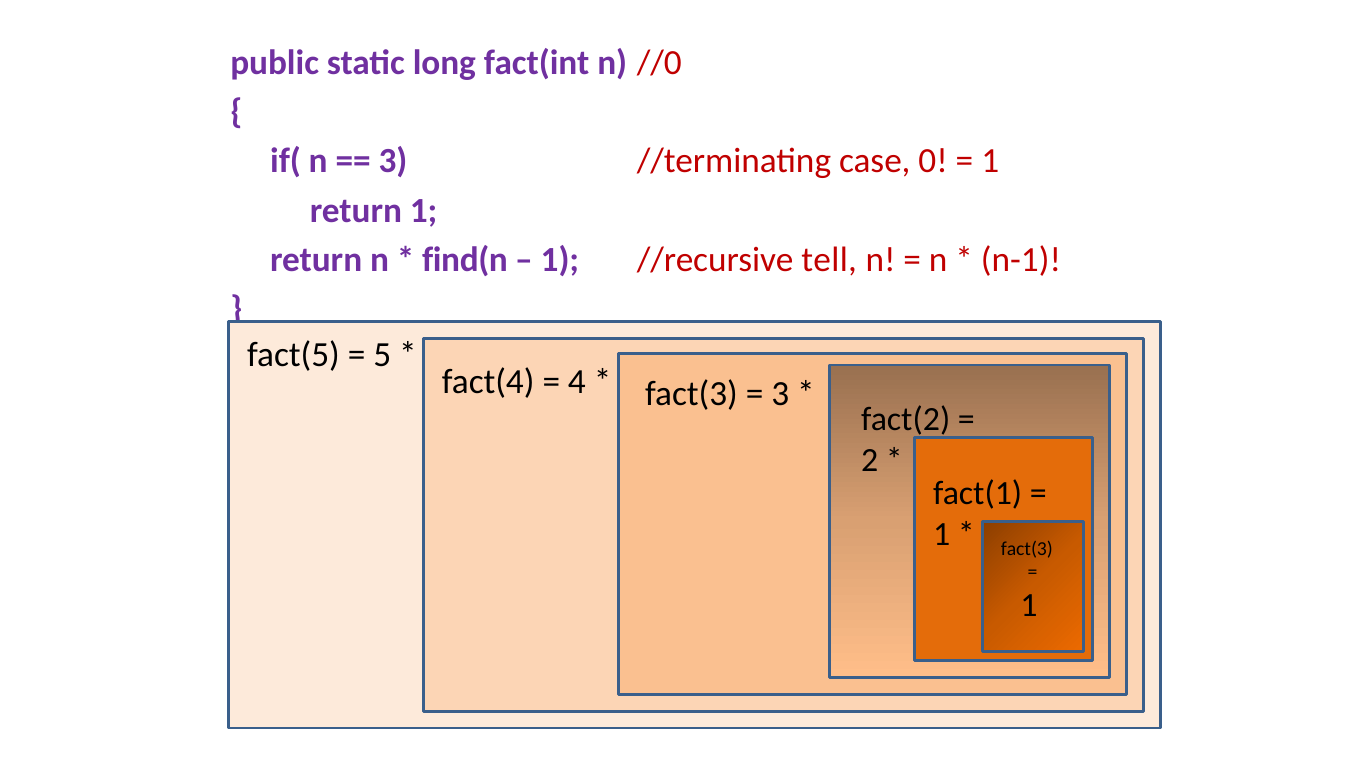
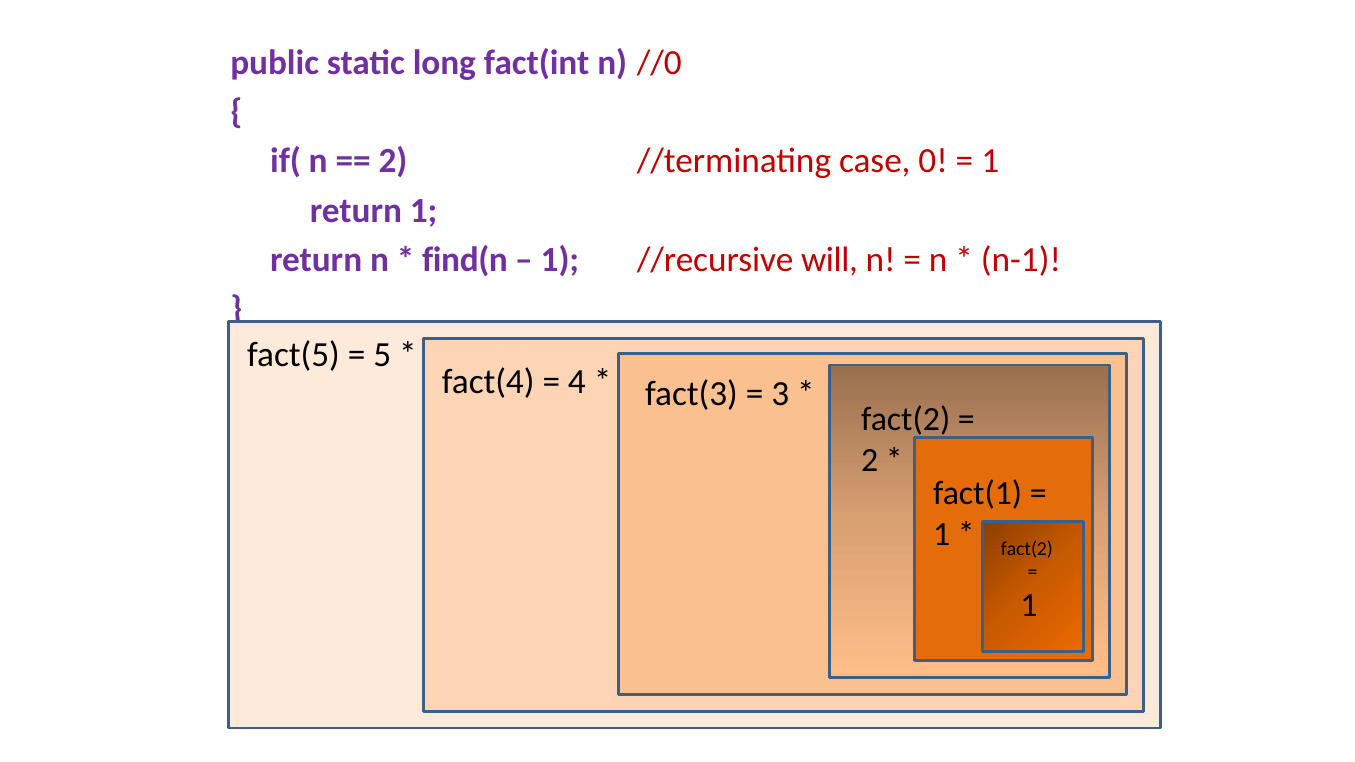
3 at (393, 161): 3 -> 2
tell: tell -> will
fact(3 at (1027, 549): fact(3 -> fact(2
